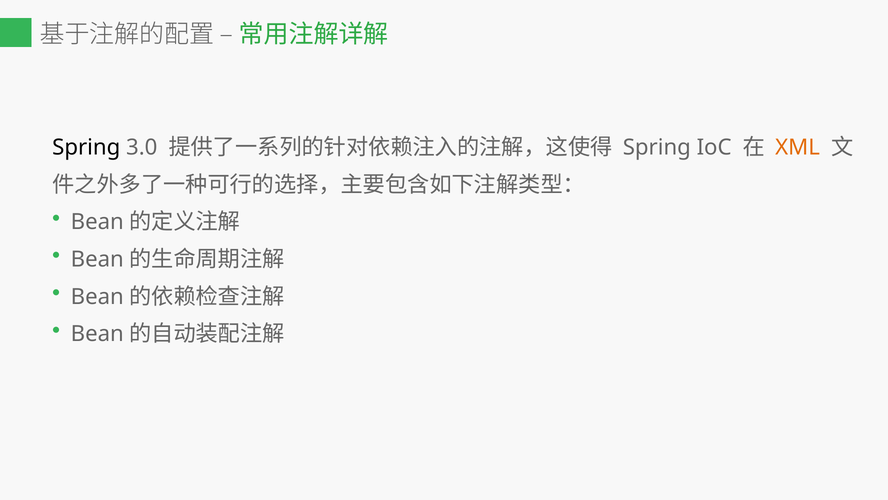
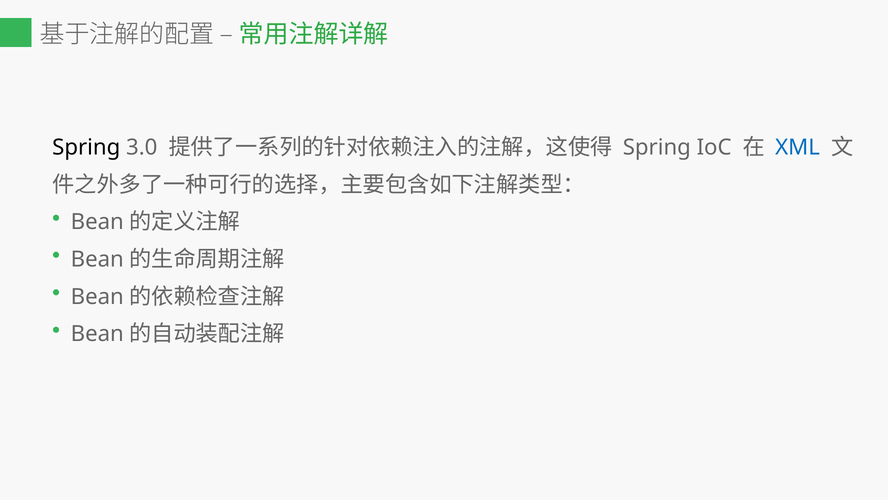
XML colour: orange -> blue
